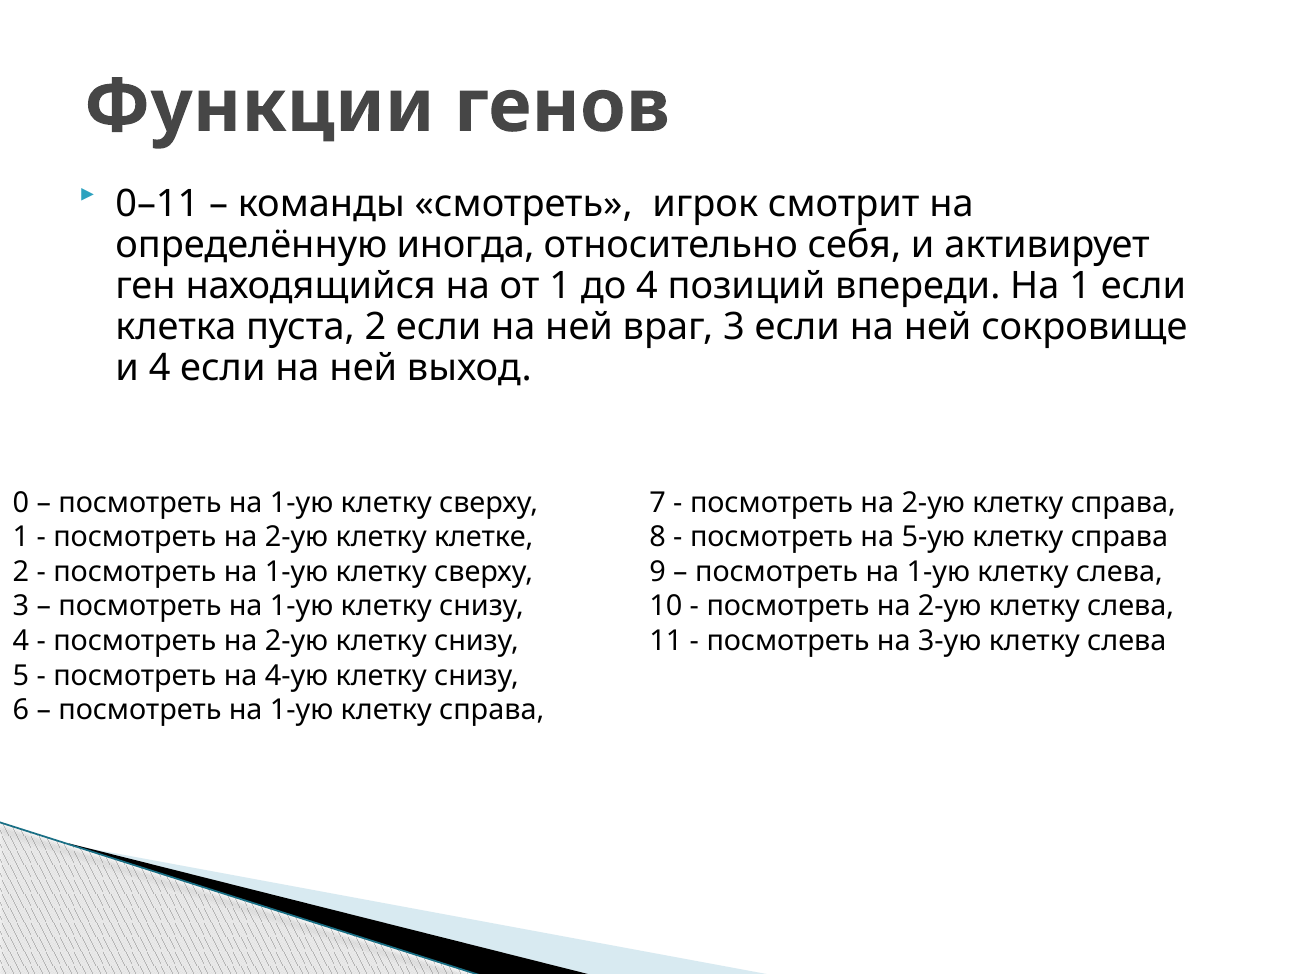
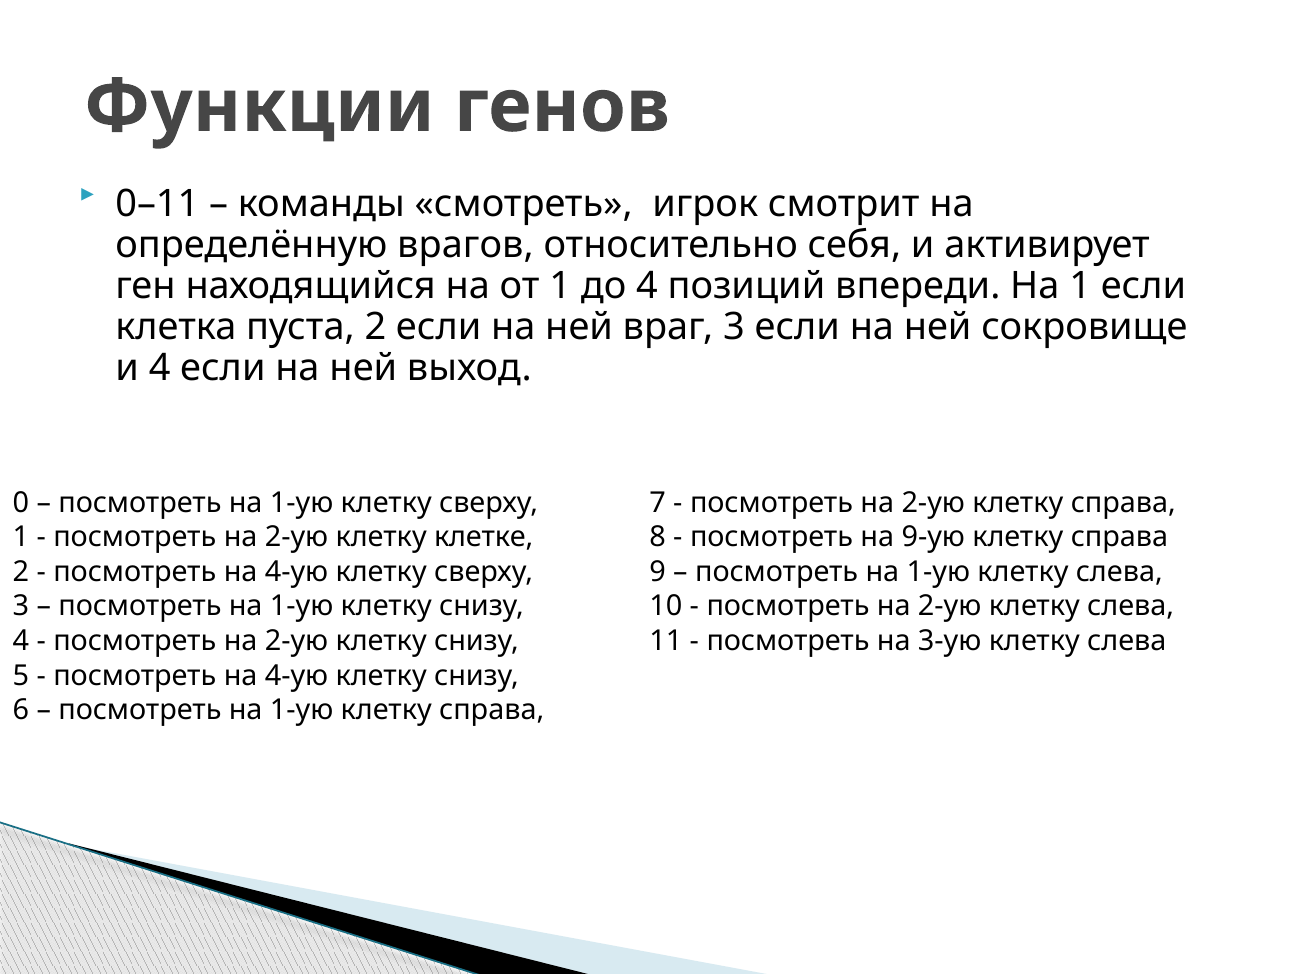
иногда: иногда -> врагов
5-ую: 5-ую -> 9-ую
1-ую at (297, 572): 1-ую -> 4-ую
